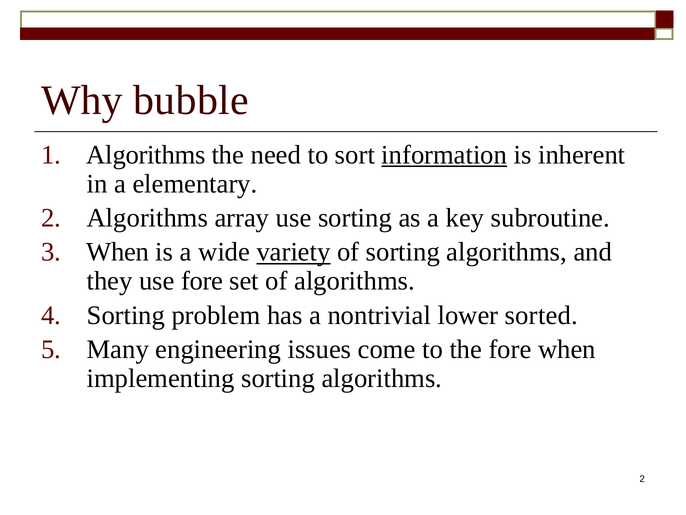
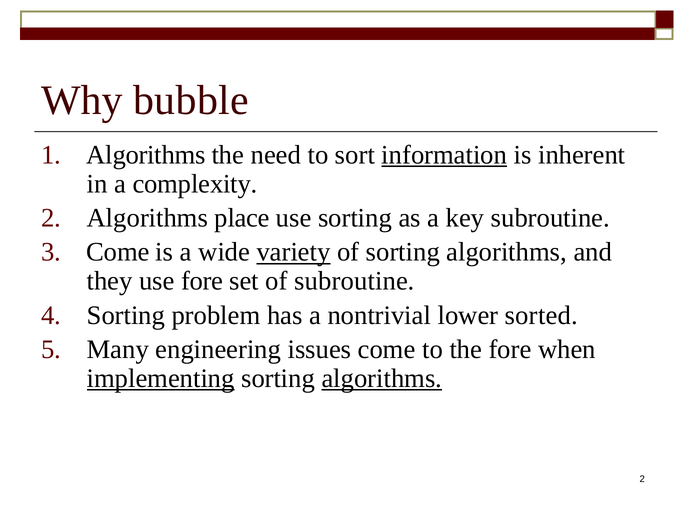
elementary: elementary -> complexity
array: array -> place
When at (118, 252): When -> Come
of algorithms: algorithms -> subroutine
implementing underline: none -> present
algorithms at (382, 378) underline: none -> present
